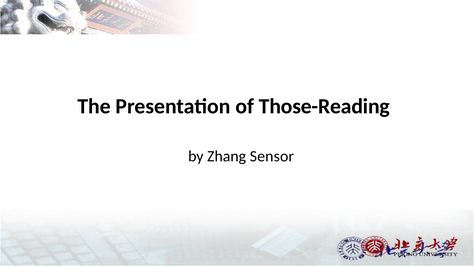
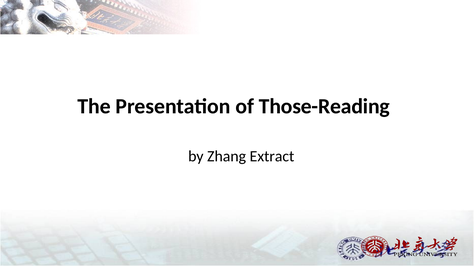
Sensor: Sensor -> Extract
